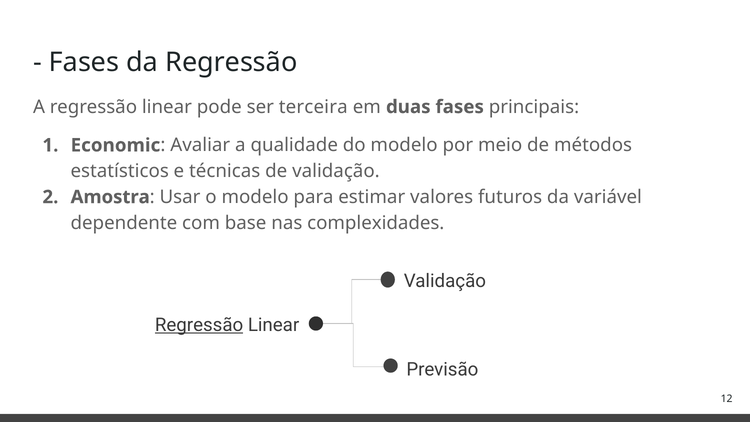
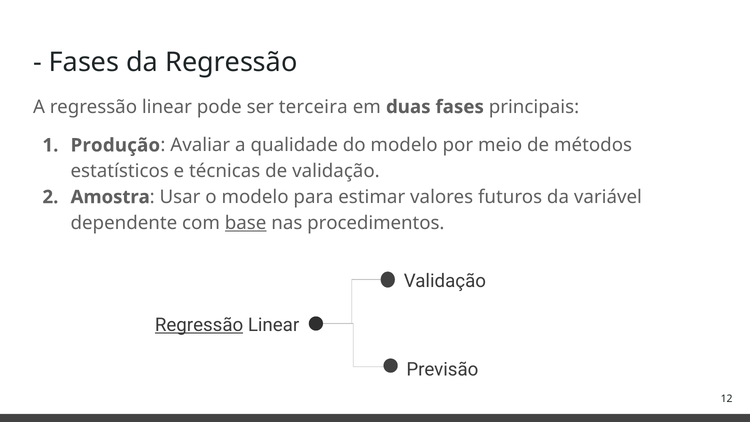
Economic: Economic -> Produção
base underline: none -> present
complexidades: complexidades -> procedimentos
